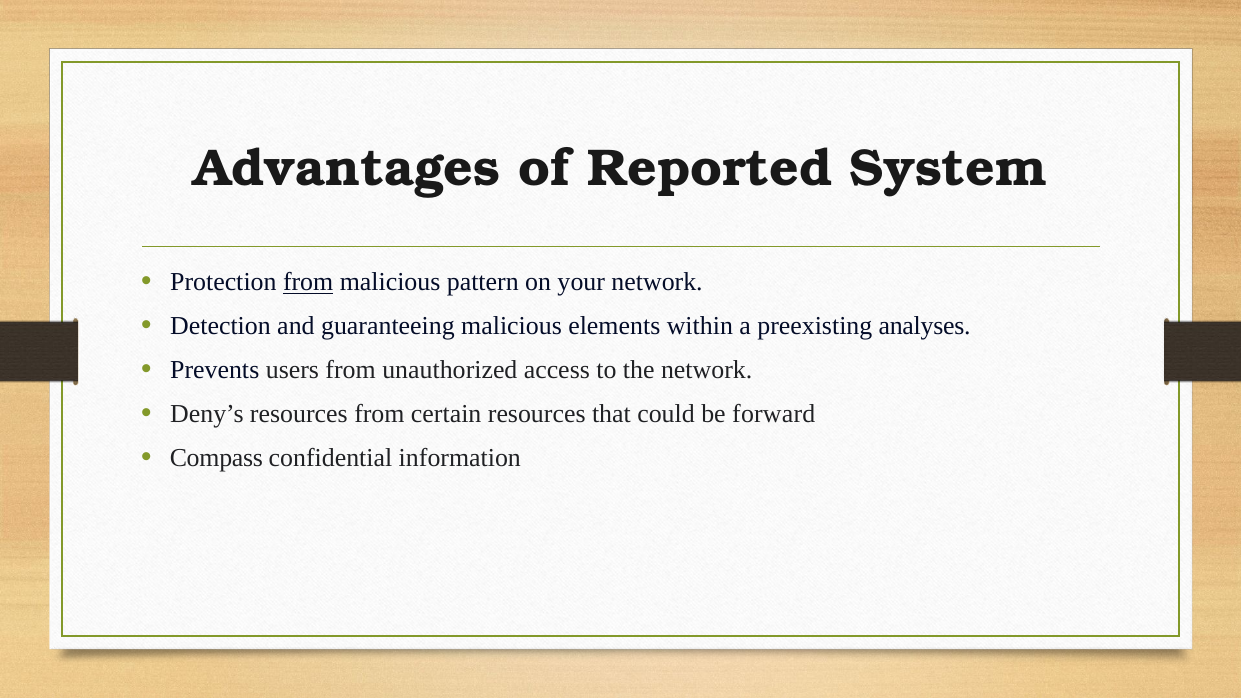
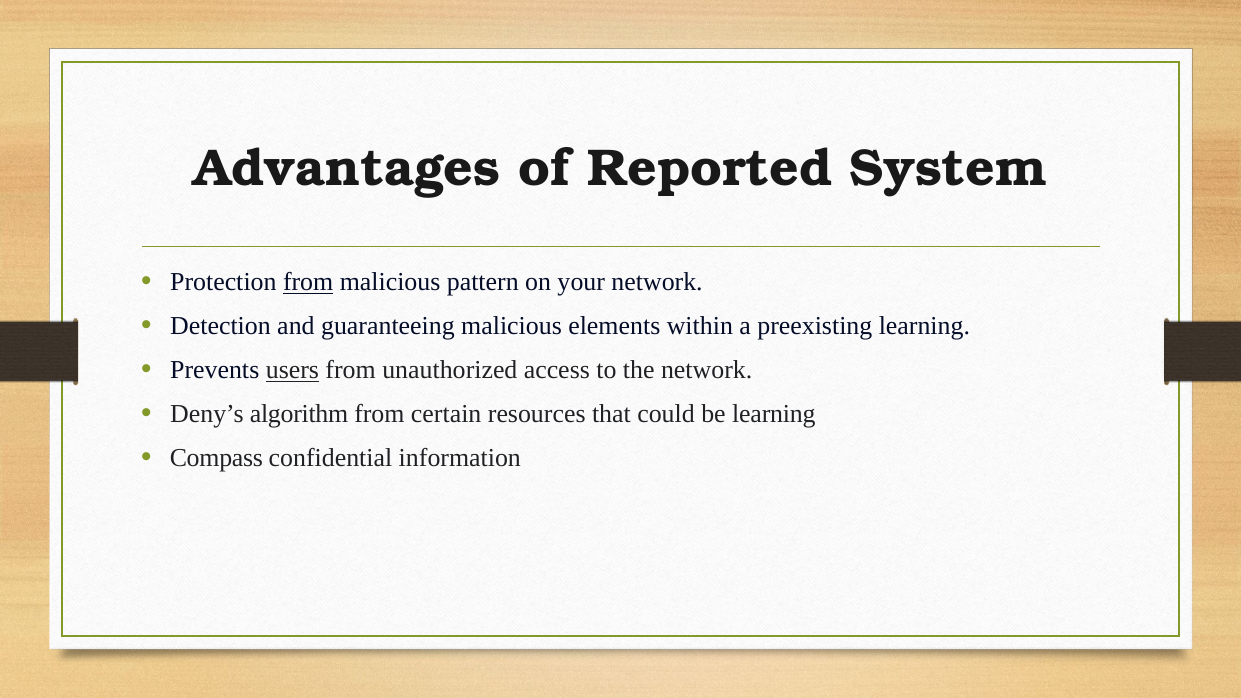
preexisting analyses: analyses -> learning
users underline: none -> present
Deny’s resources: resources -> algorithm
be forward: forward -> learning
